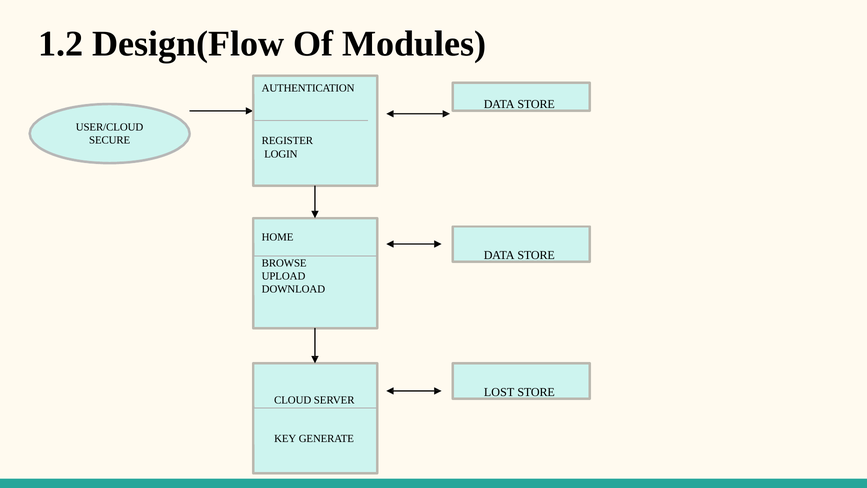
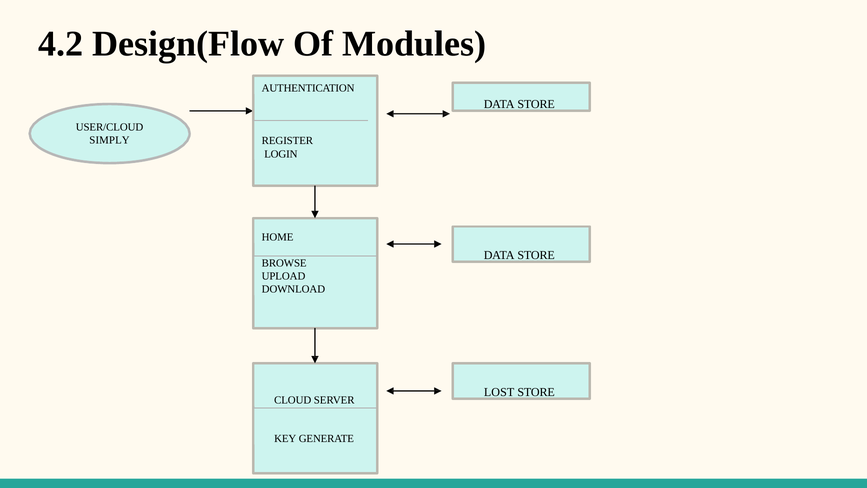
1.2: 1.2 -> 4.2
SECURE: SECURE -> SIMPLY
